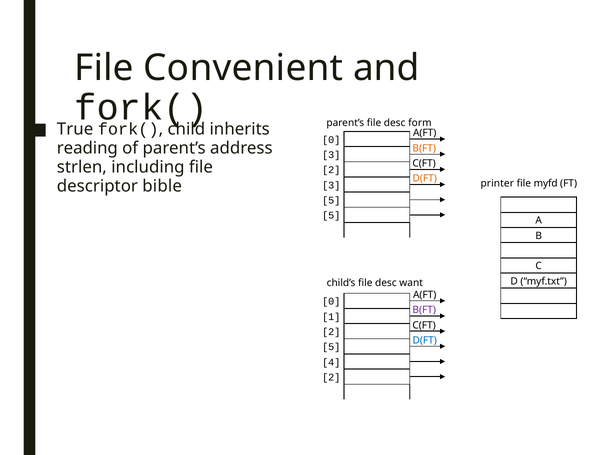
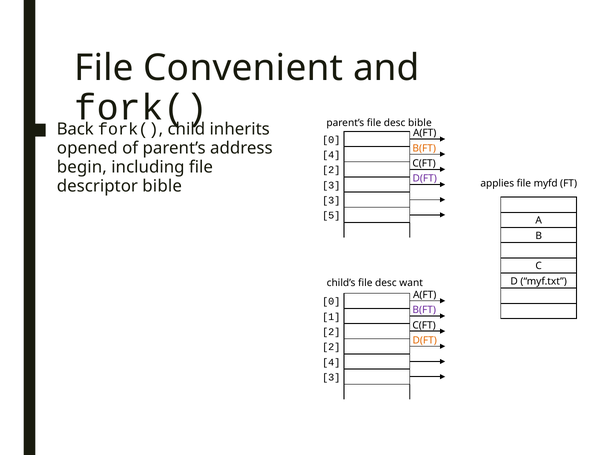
desc form: form -> bible
True: True -> Back
reading: reading -> opened
3 at (331, 155): 3 -> 4
strlen: strlen -> begin
D(FT at (425, 179) colour: orange -> purple
printer: printer -> applies
5 at (331, 200): 5 -> 3
D(FT at (425, 341) colour: blue -> orange
5 at (331, 347): 5 -> 2
2 at (331, 378): 2 -> 3
